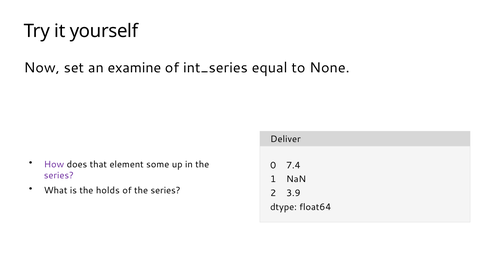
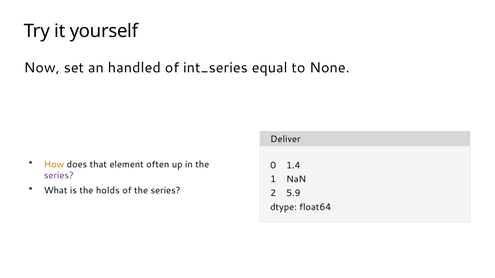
examine: examine -> handled
How colour: purple -> orange
some: some -> often
7.4: 7.4 -> 1.4
3.9: 3.9 -> 5.9
